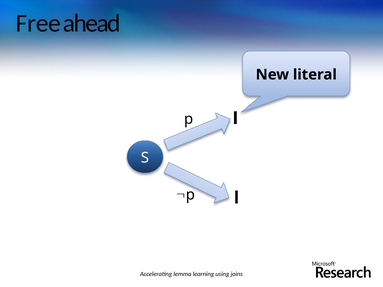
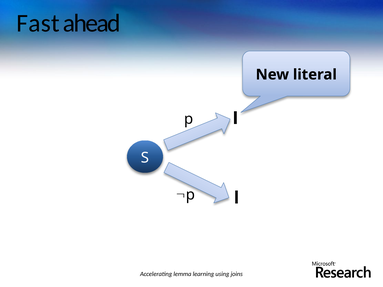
Free: Free -> Fast
